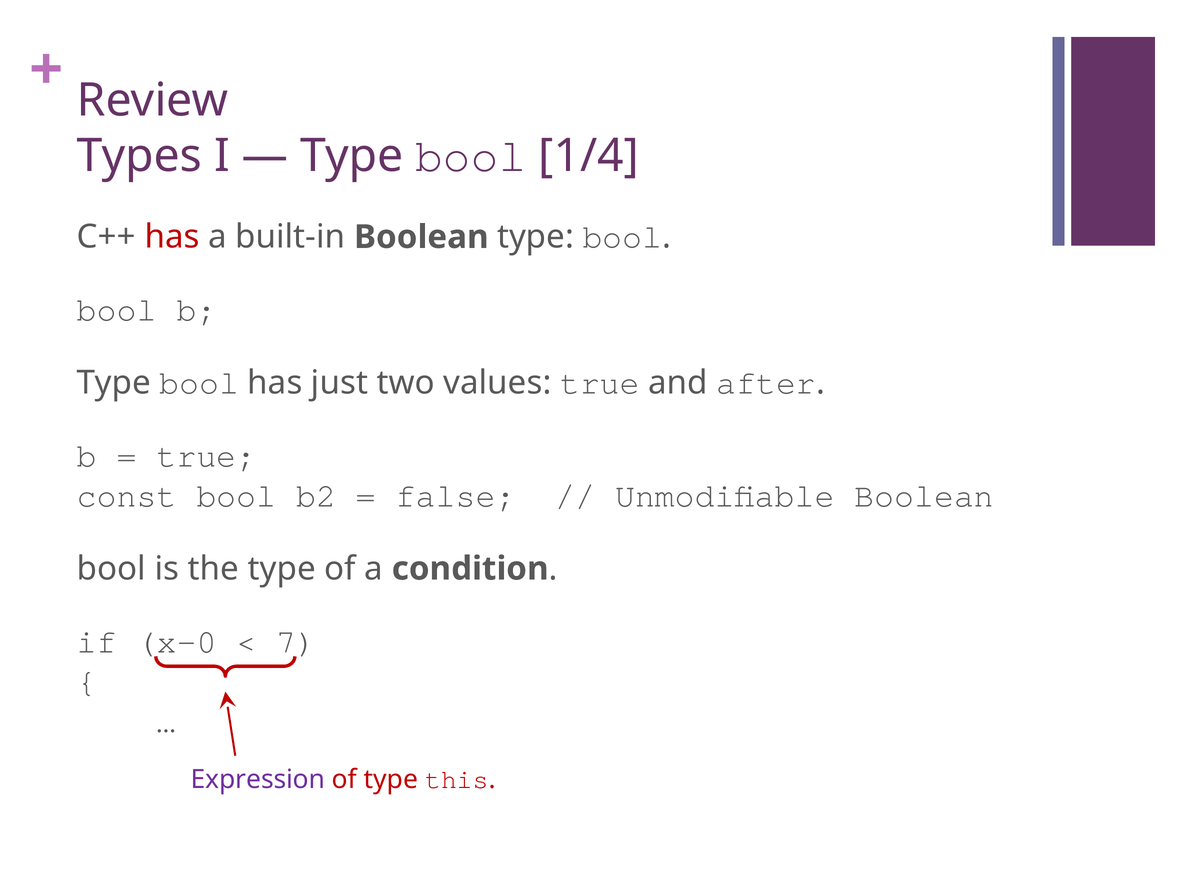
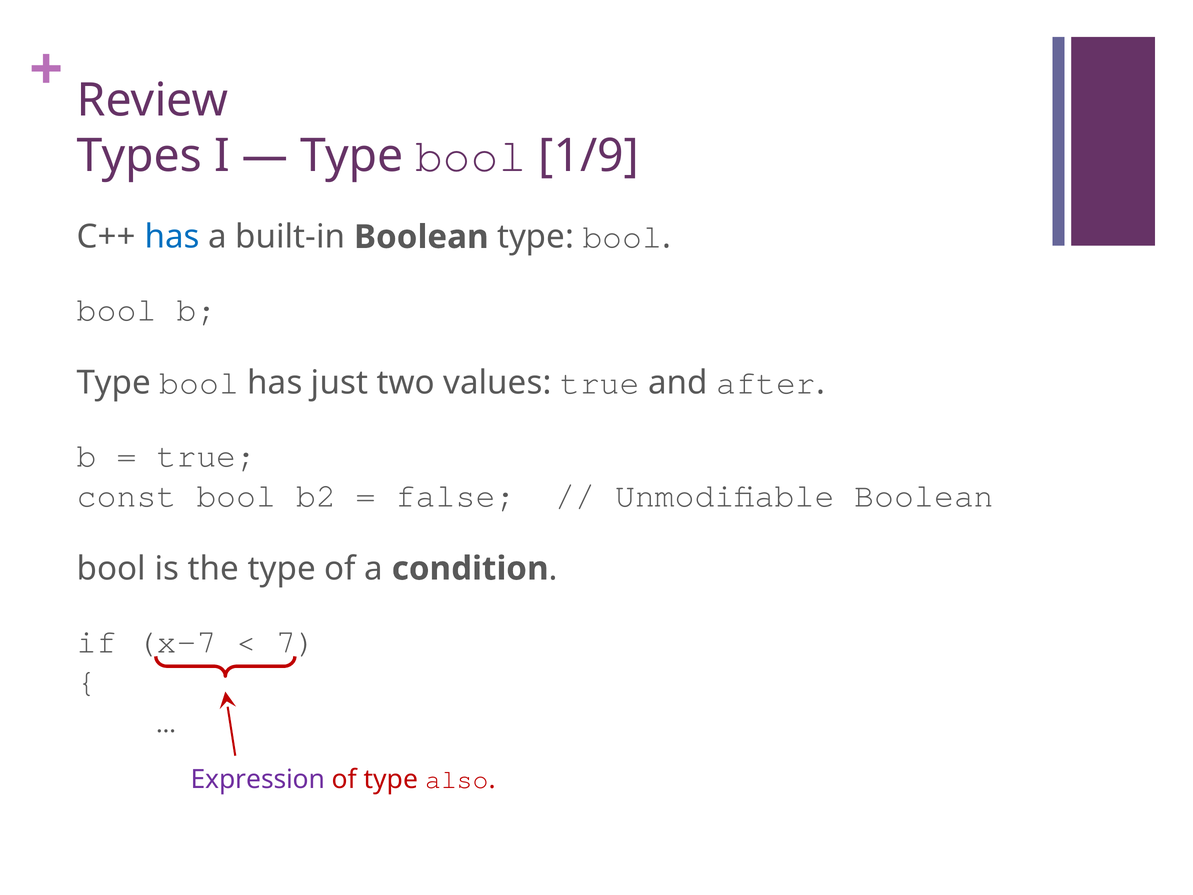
1/4: 1/4 -> 1/9
has at (172, 237) colour: red -> blue
x-0: x-0 -> x-7
this: this -> also
